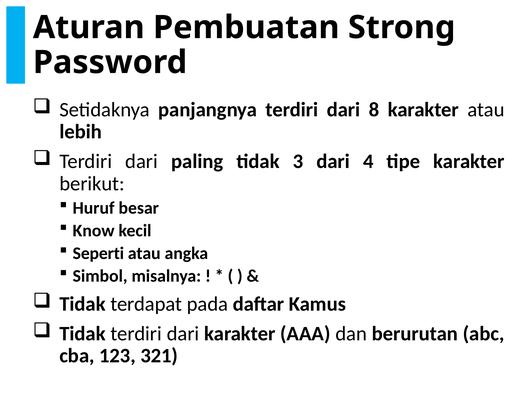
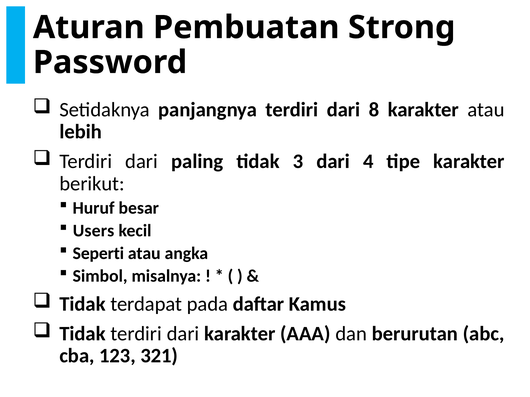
Know: Know -> Users
